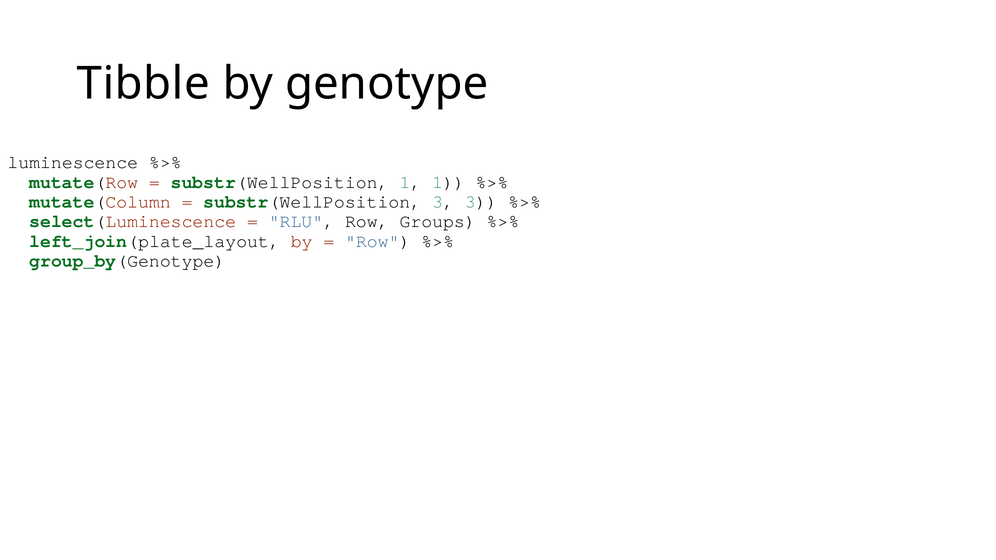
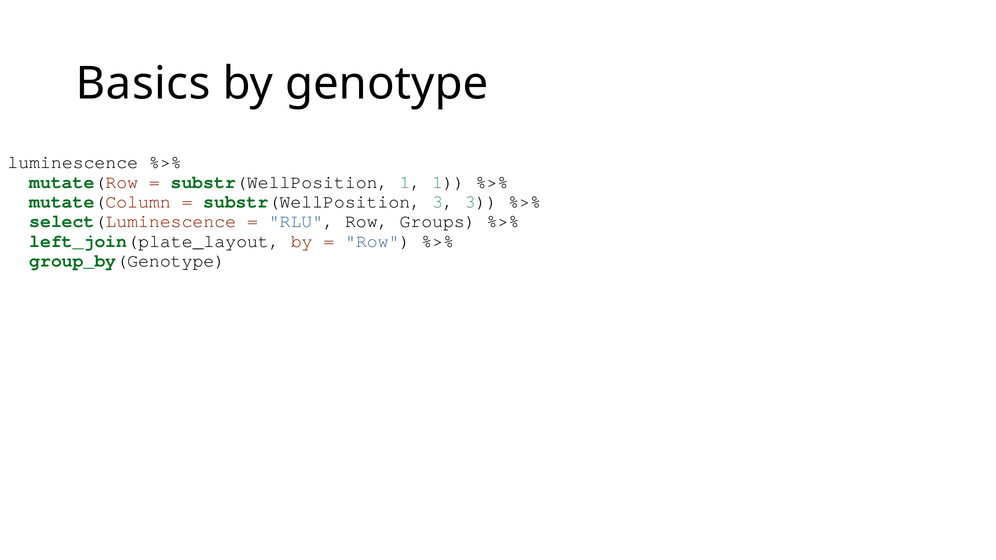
Tibble: Tibble -> Basics
